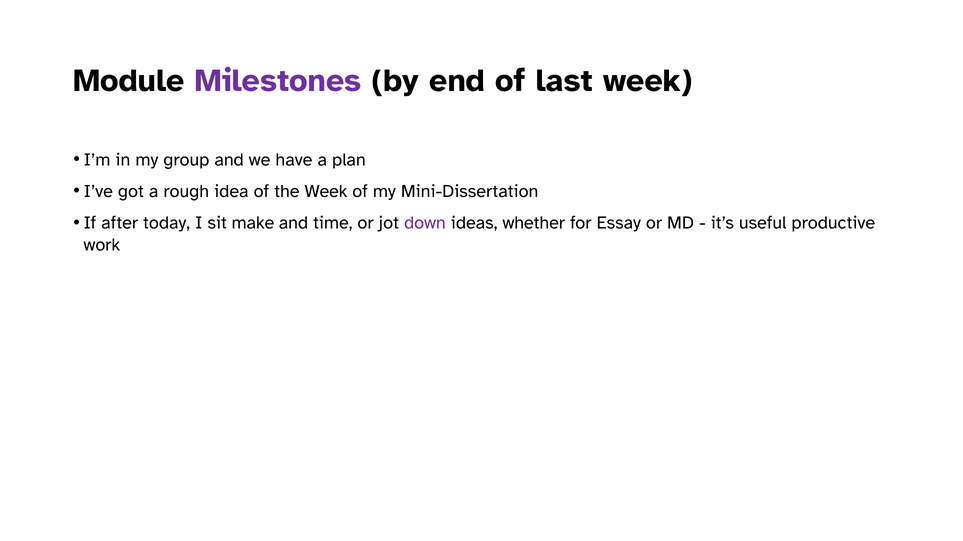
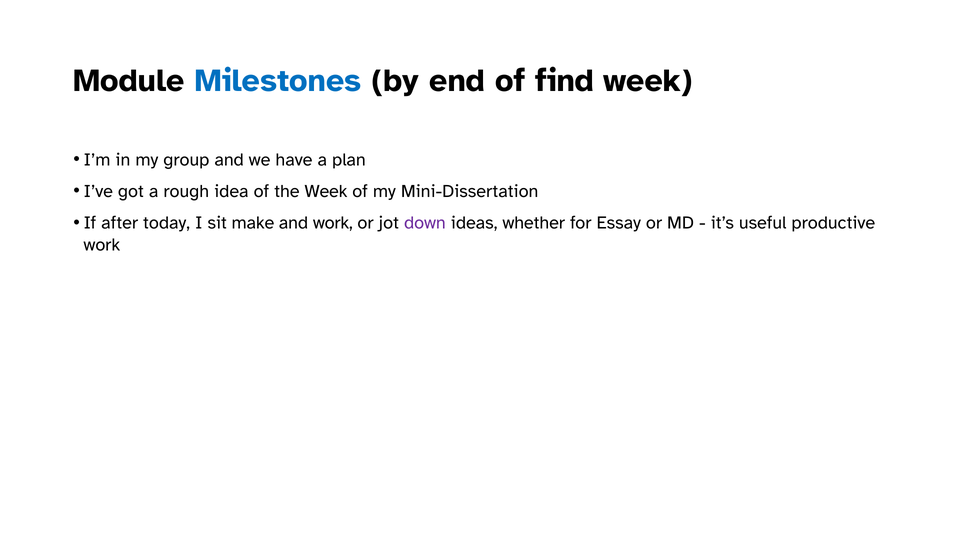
Milestones colour: purple -> blue
last: last -> find
and time: time -> work
